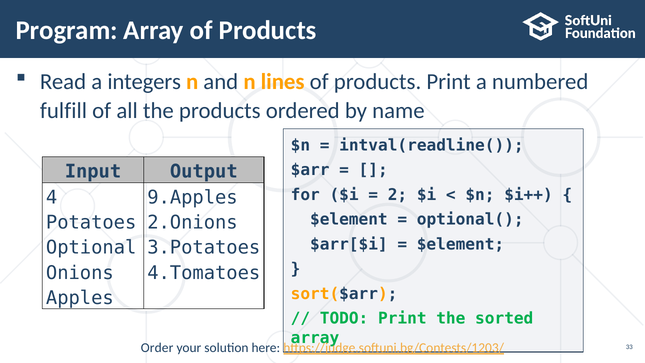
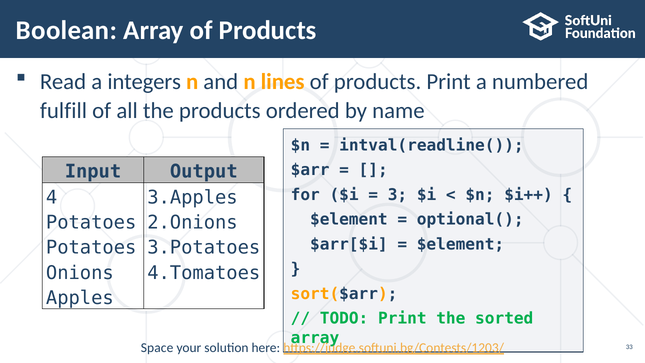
Program: Program -> Boolean
2: 2 -> 3
9.Apples: 9.Apples -> 3.Apples
Optional at (91, 248): Optional -> Potatoes
Order: Order -> Space
